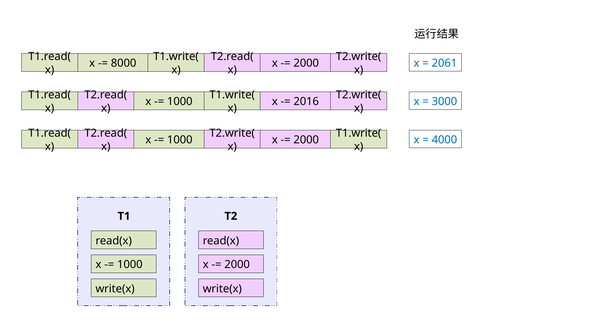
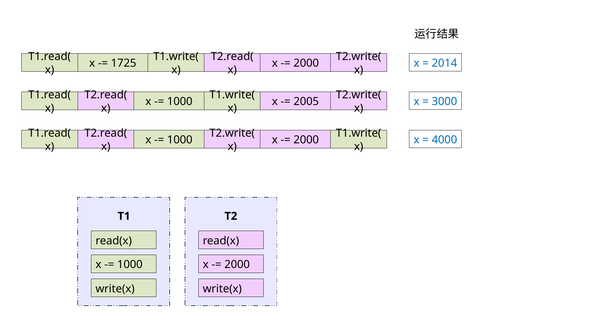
2061: 2061 -> 2014
8000: 8000 -> 1725
2016: 2016 -> 2005
